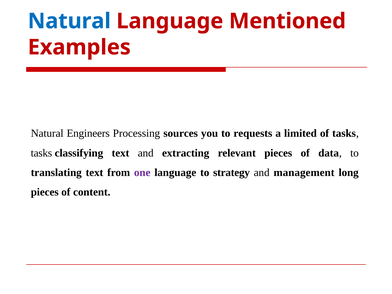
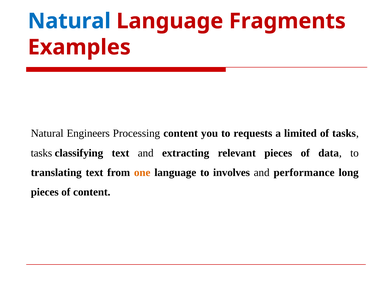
Mentioned: Mentioned -> Fragments
Processing sources: sources -> content
one colour: purple -> orange
strategy: strategy -> involves
management: management -> performance
